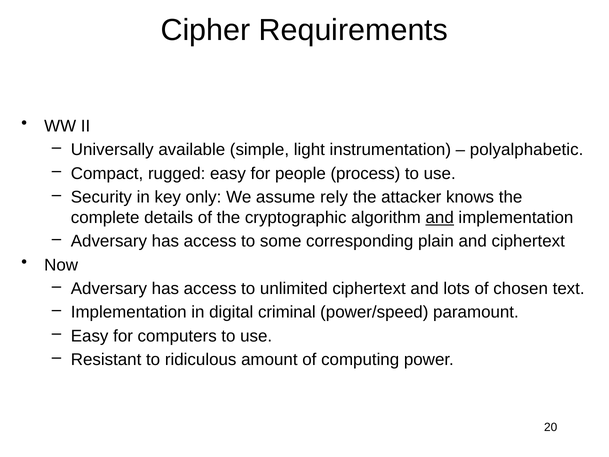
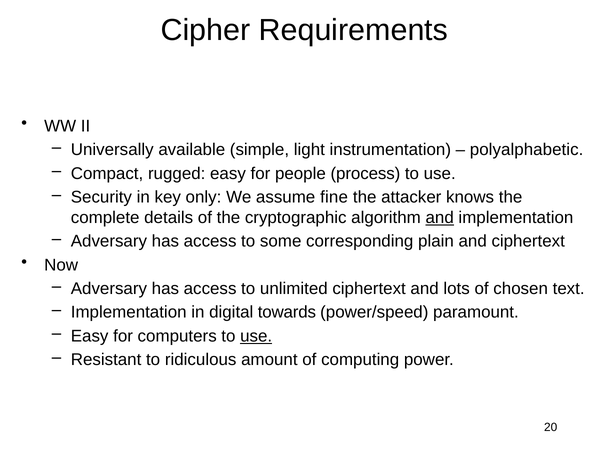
rely: rely -> fine
criminal: criminal -> towards
use at (256, 336) underline: none -> present
